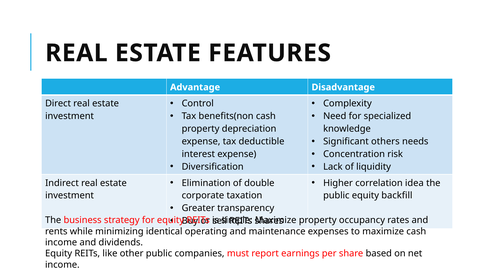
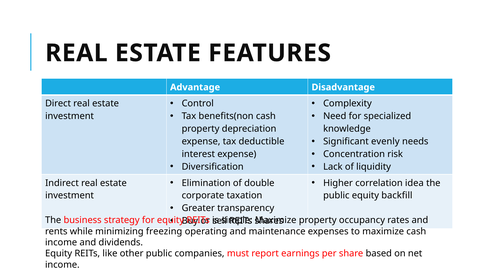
others: others -> evenly
identical: identical -> freezing
